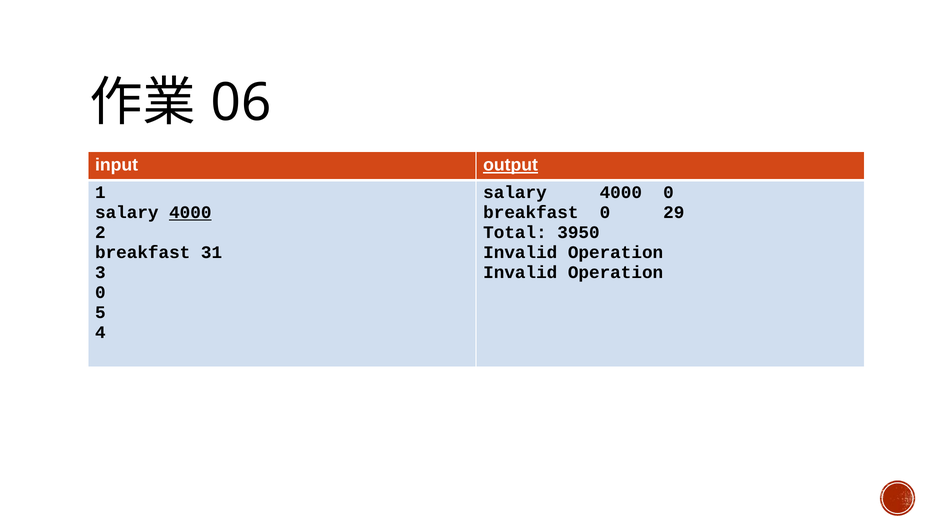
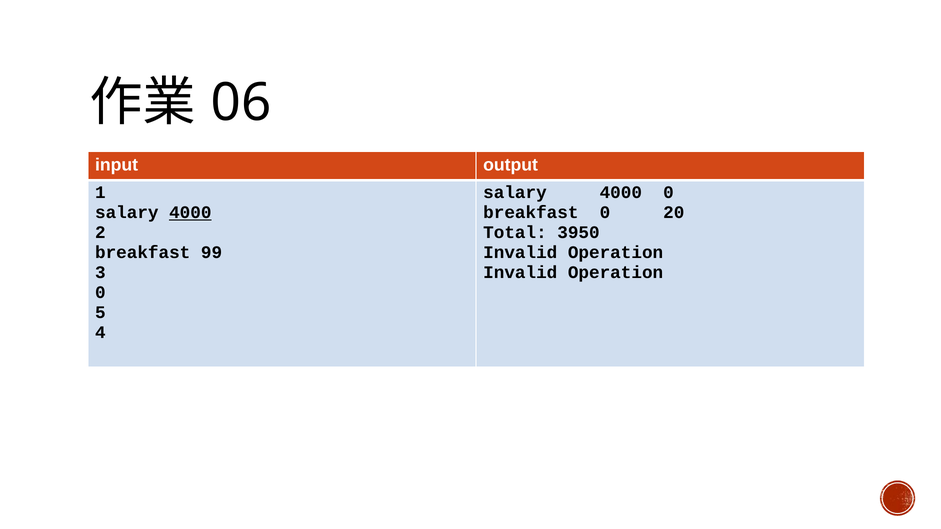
output underline: present -> none
29: 29 -> 20
31: 31 -> 99
